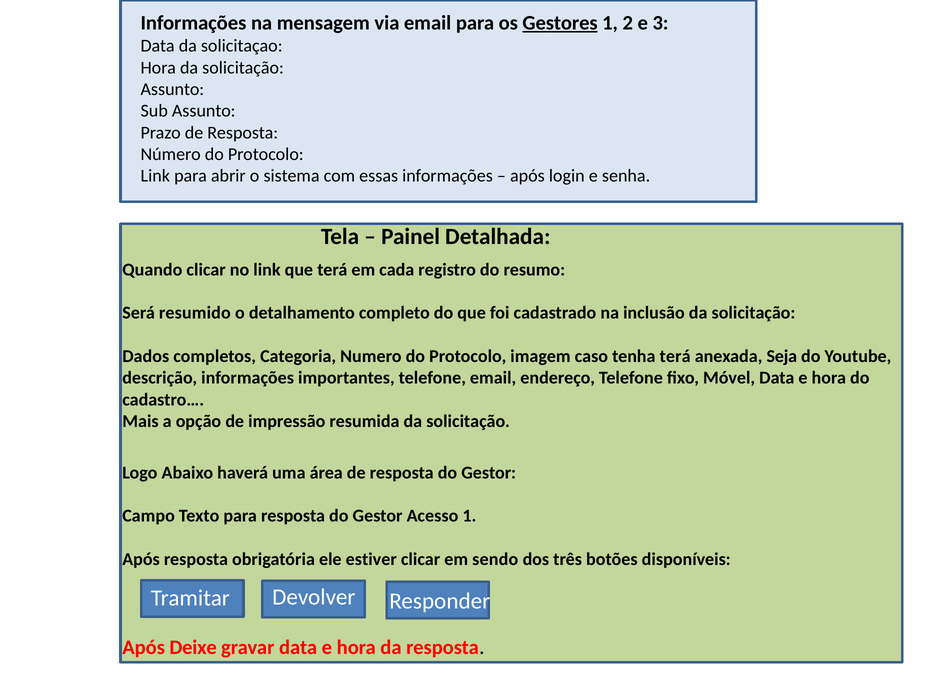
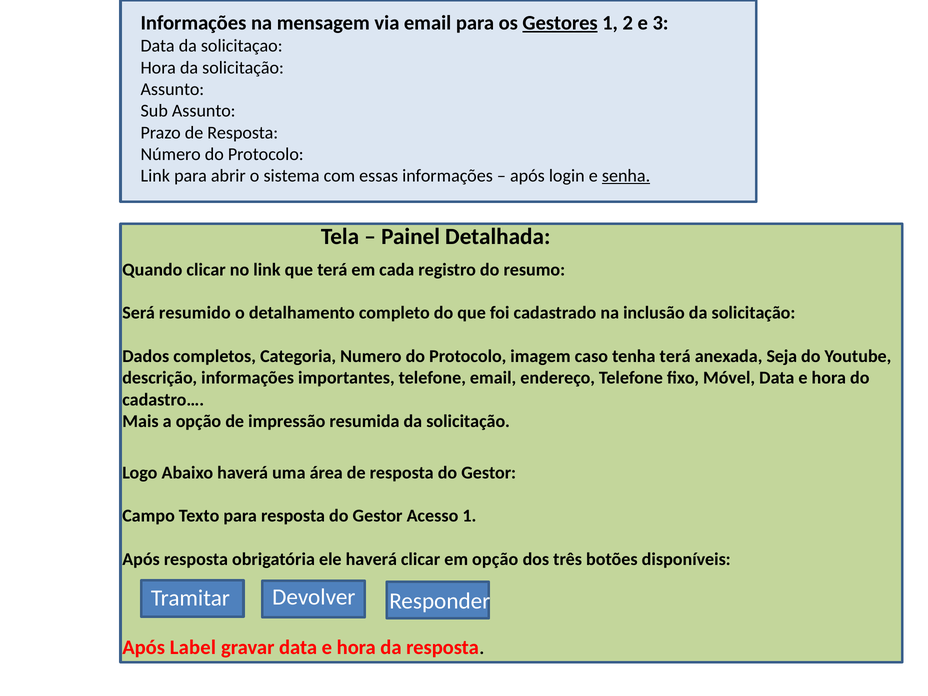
senha underline: none -> present
ele estiver: estiver -> haverá
em sendo: sendo -> opção
Deixe: Deixe -> Label
